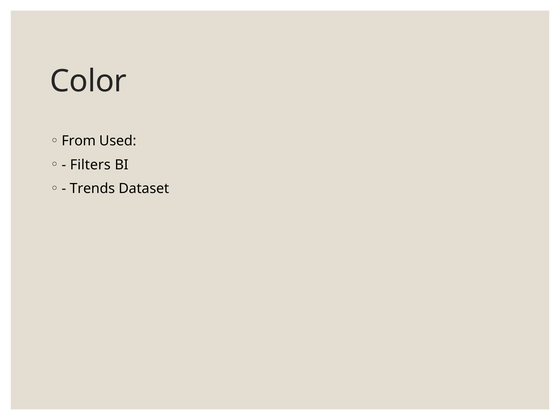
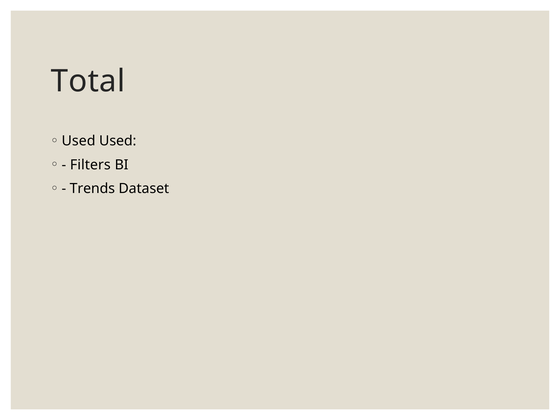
Color: Color -> Total
From at (79, 141): From -> Used
